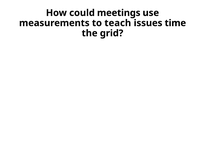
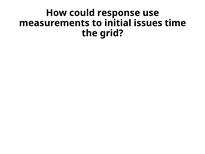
meetings: meetings -> response
teach: teach -> initial
